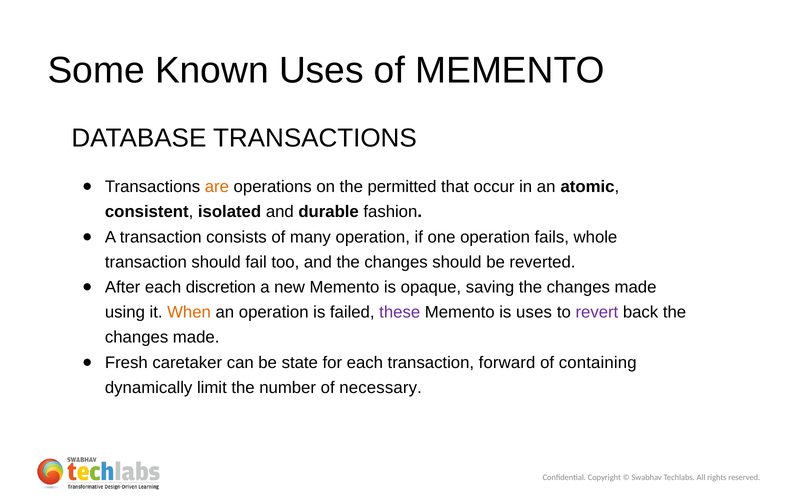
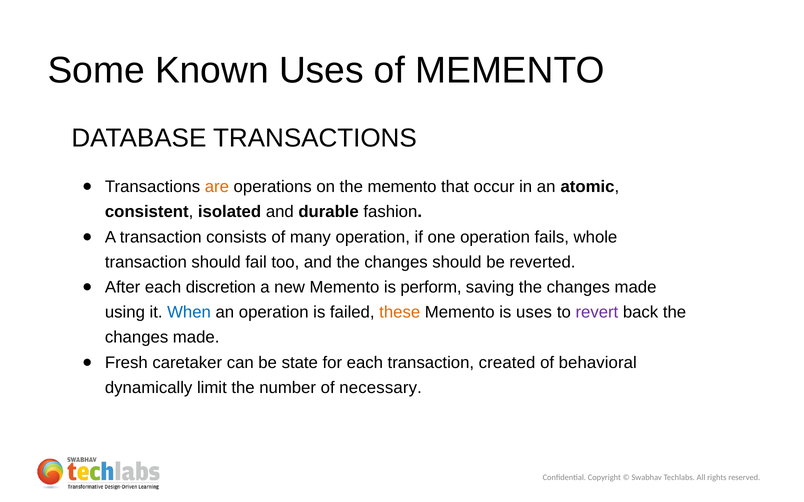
the permitted: permitted -> memento
opaque: opaque -> perform
When colour: orange -> blue
these colour: purple -> orange
forward: forward -> created
containing: containing -> behavioral
